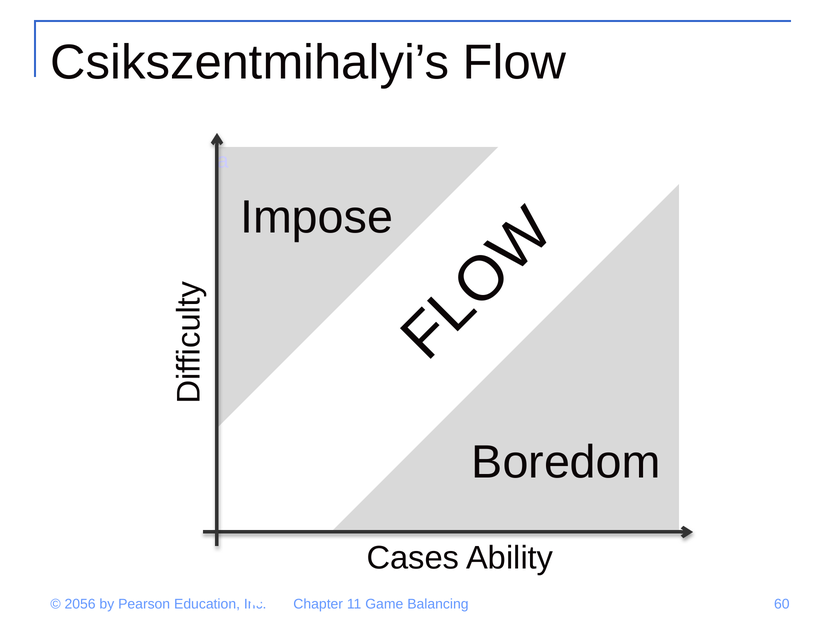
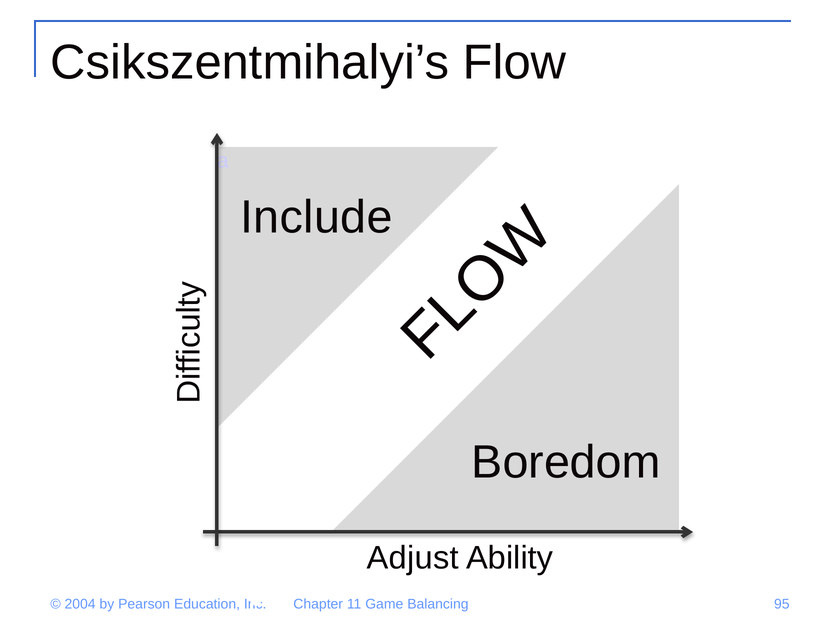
Impose: Impose -> Include
Cases: Cases -> Adjust
2056: 2056 -> 2004
60: 60 -> 95
